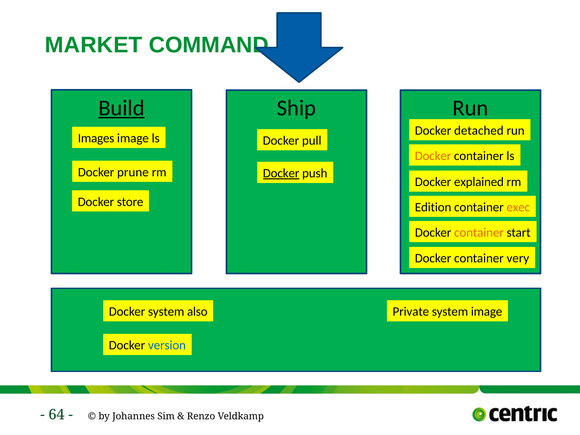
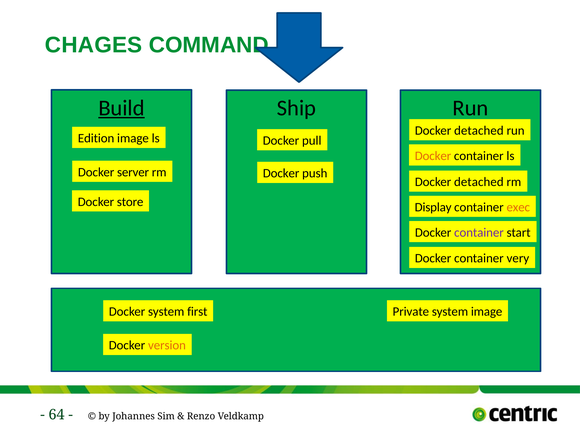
MARKET: MARKET -> CHAGES
Images: Images -> Edition
prune: prune -> server
Docker at (281, 173) underline: present -> none
explained at (479, 182): explained -> detached
Edition: Edition -> Display
container at (479, 232) colour: orange -> purple
also: also -> first
version colour: blue -> orange
